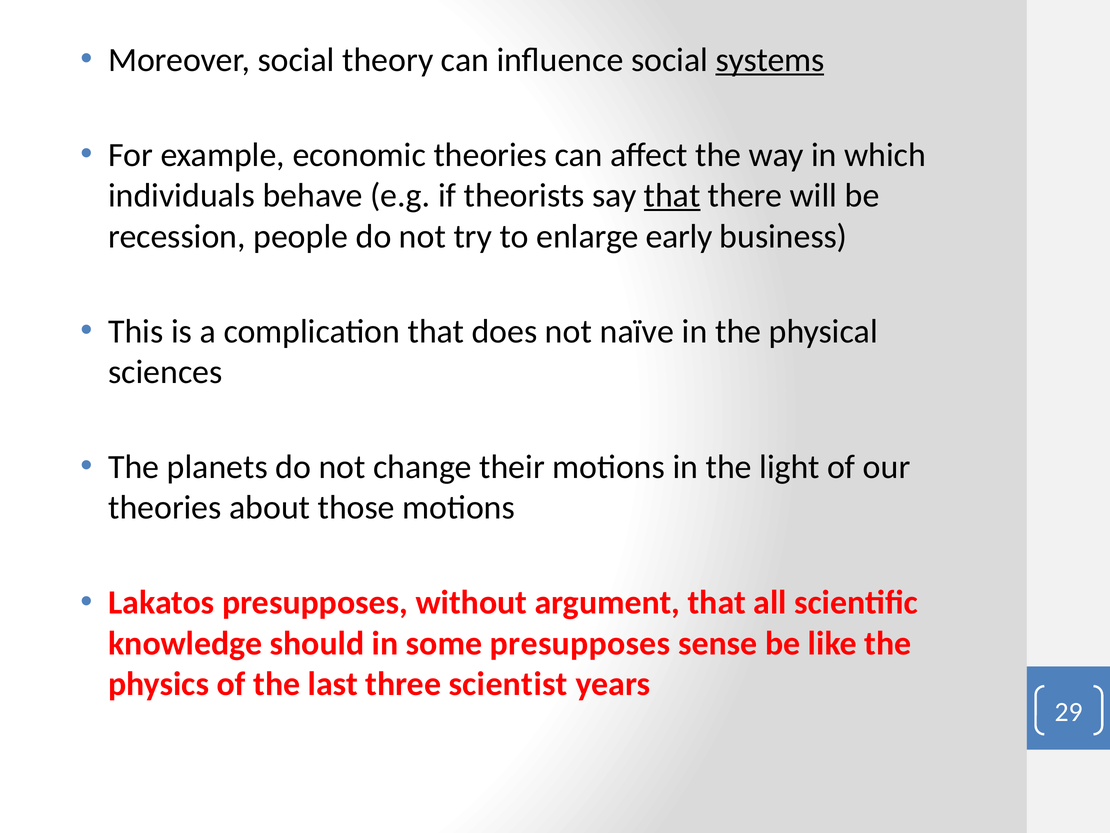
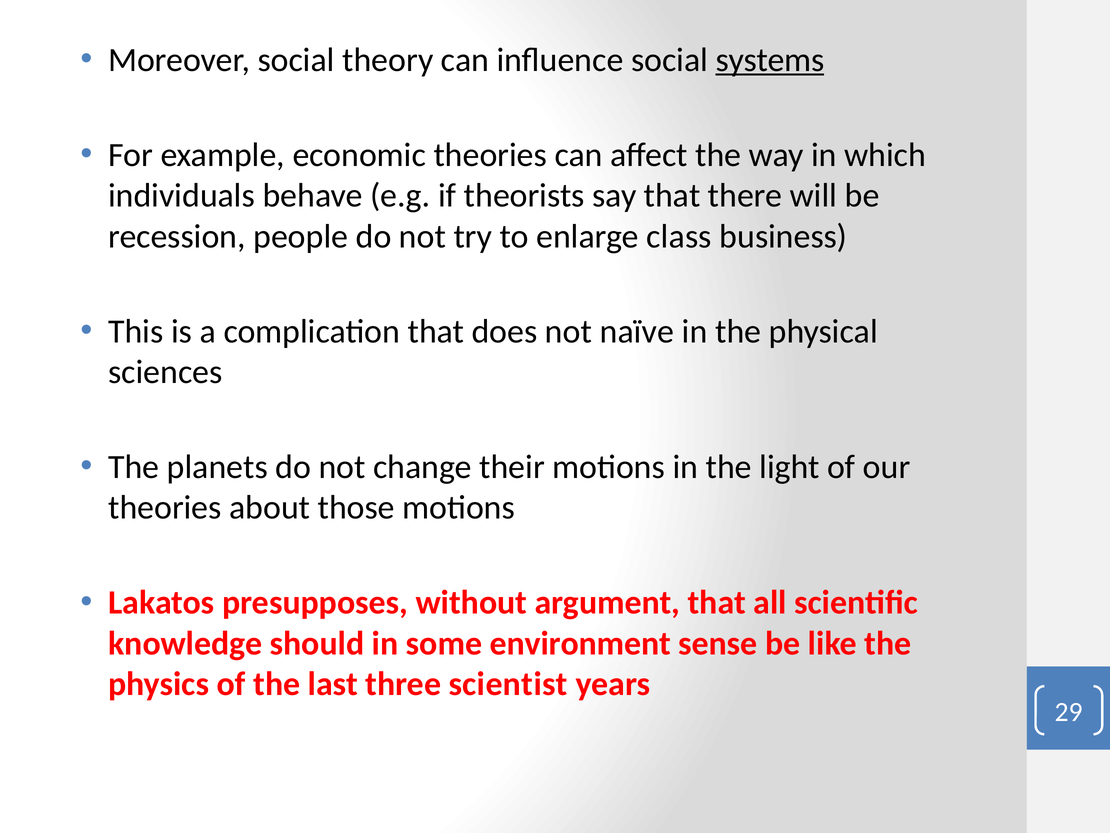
that at (672, 196) underline: present -> none
early: early -> class
some presupposes: presupposes -> environment
